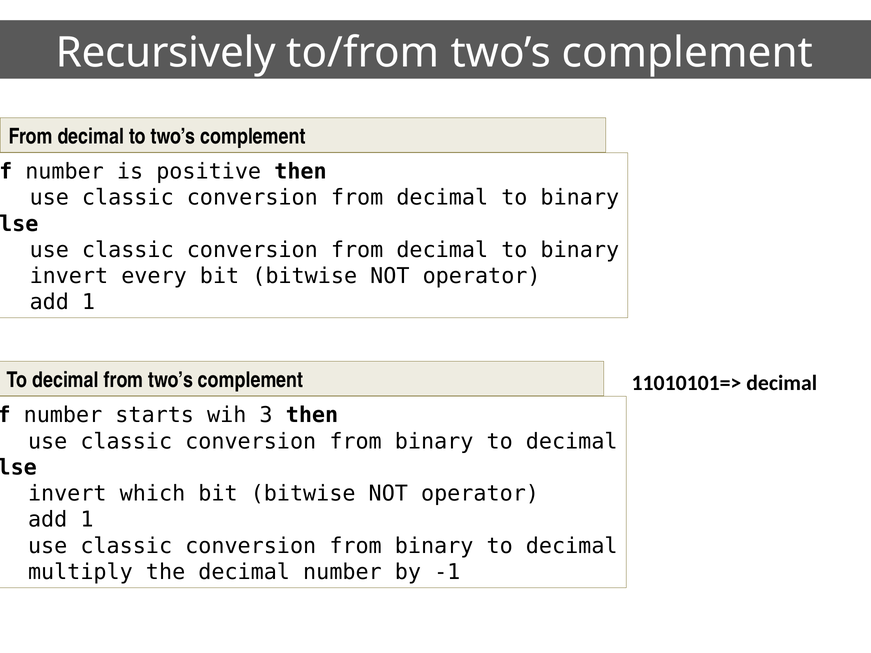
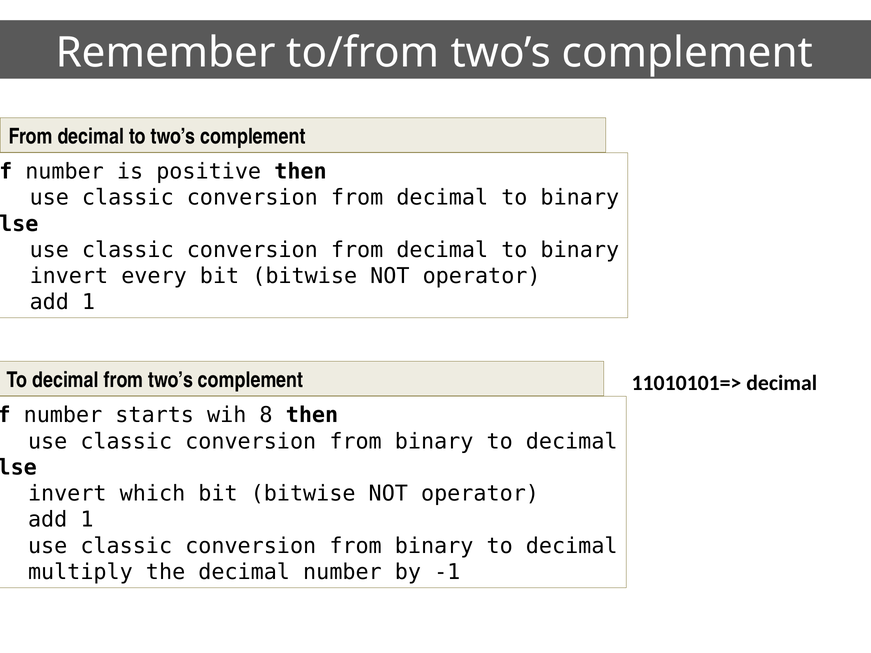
Recursively: Recursively -> Remember
3: 3 -> 8
